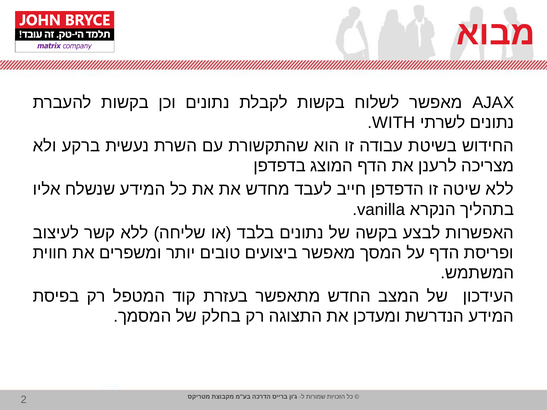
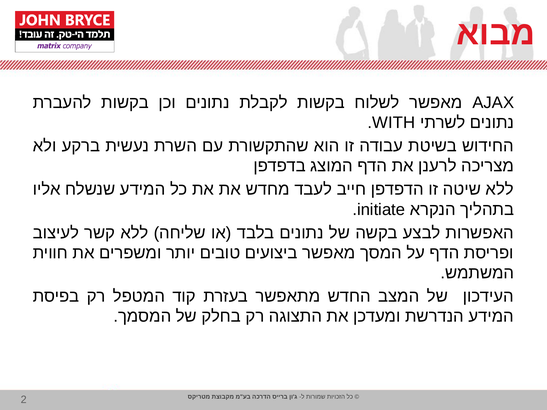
vanilla: vanilla -> initiate
